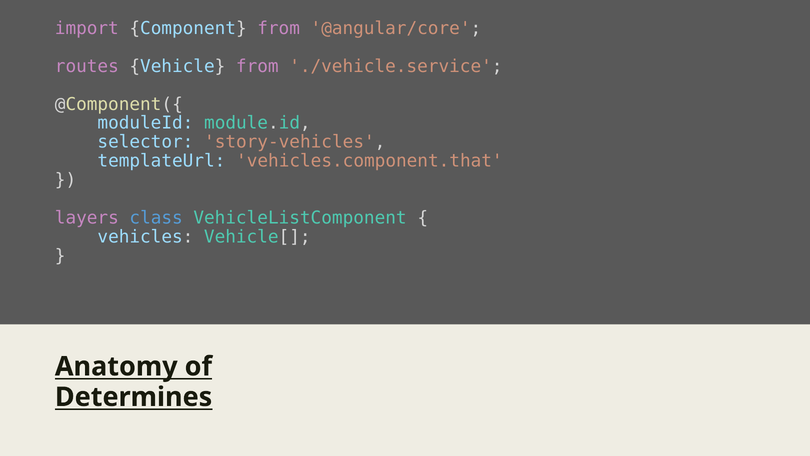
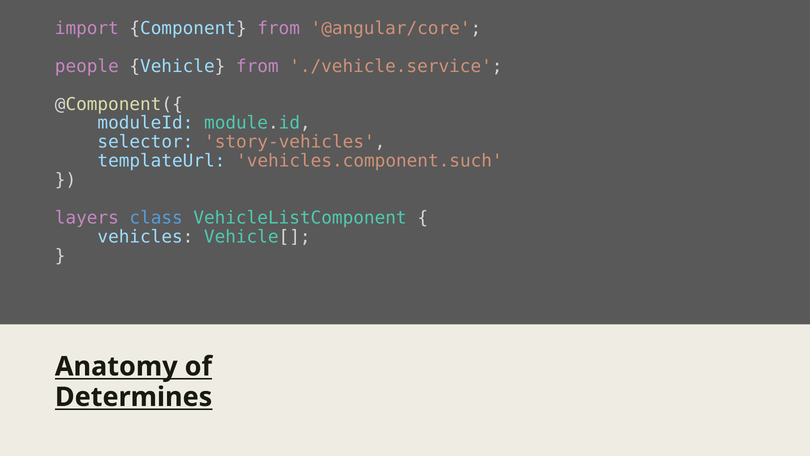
routes: routes -> people
vehicles.component.that: vehicles.component.that -> vehicles.component.such
